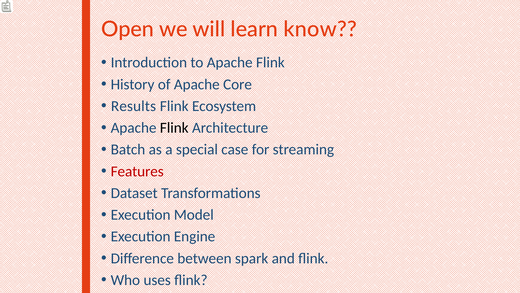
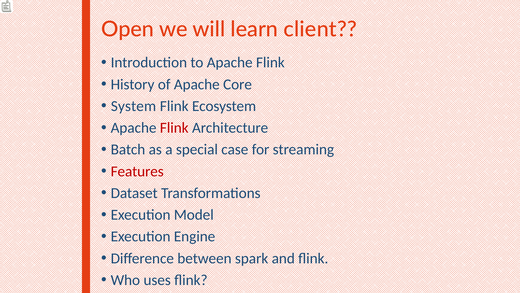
know: know -> client
Results: Results -> System
Flink at (174, 128) colour: black -> red
